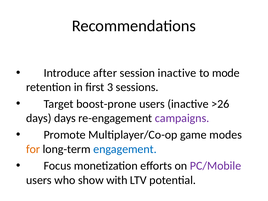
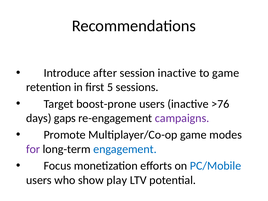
to mode: mode -> game
3: 3 -> 5
>26: >26 -> >76
days days: days -> gaps
for colour: orange -> purple
PC/Mobile colour: purple -> blue
with: with -> play
